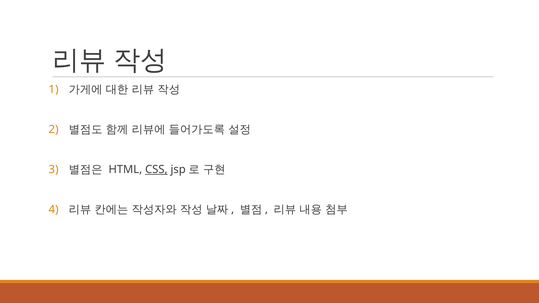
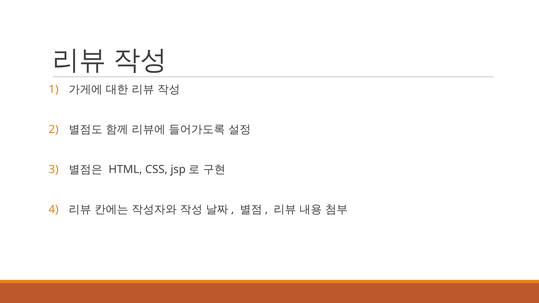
CSS underline: present -> none
